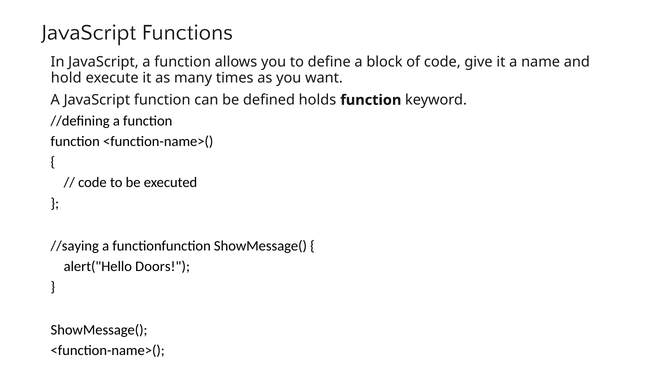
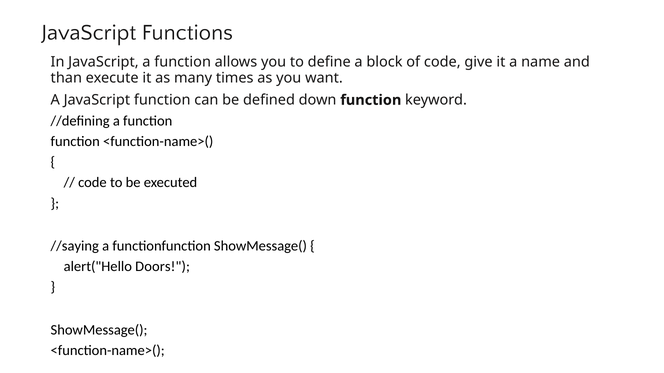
hold: hold -> than
holds: holds -> down
